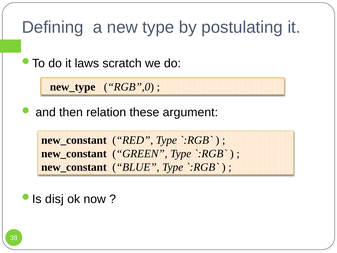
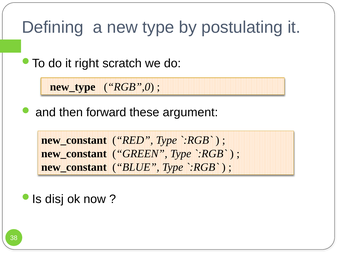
laws: laws -> right
relation: relation -> forward
